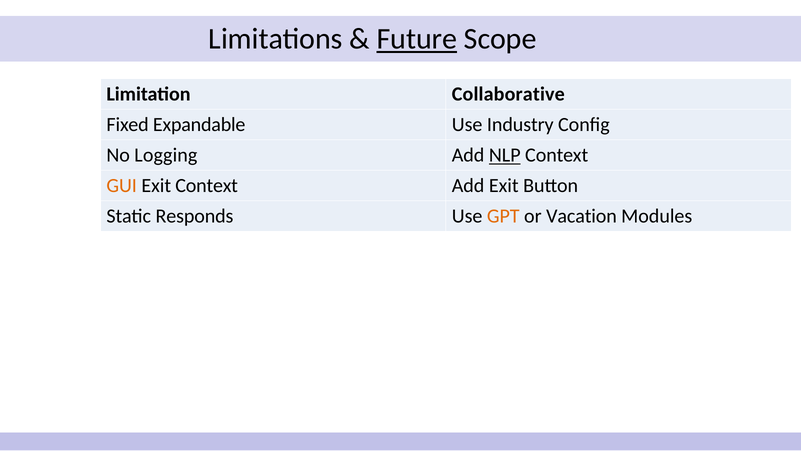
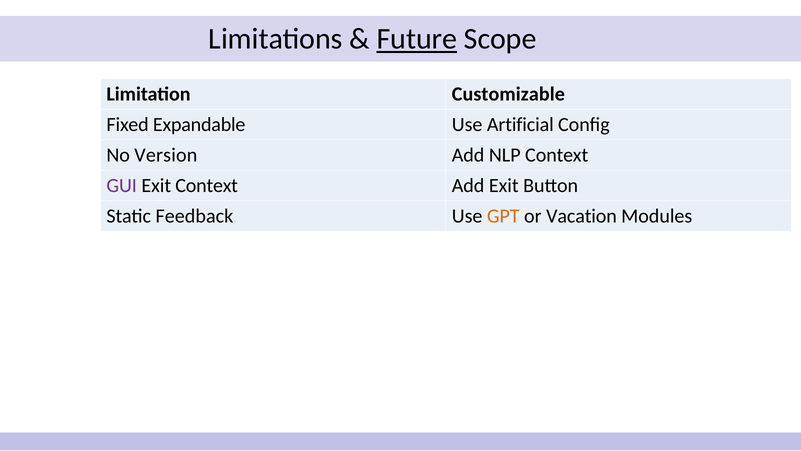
Collaborative: Collaborative -> Customizable
Industry: Industry -> Artificial
Logging: Logging -> Version
NLP underline: present -> none
GUI colour: orange -> purple
Responds: Responds -> Feedback
